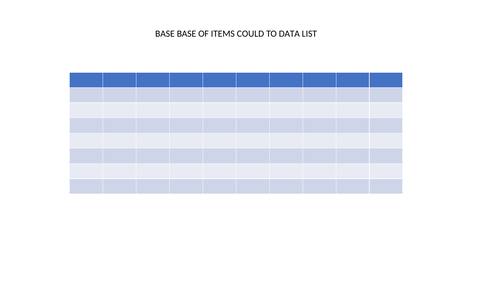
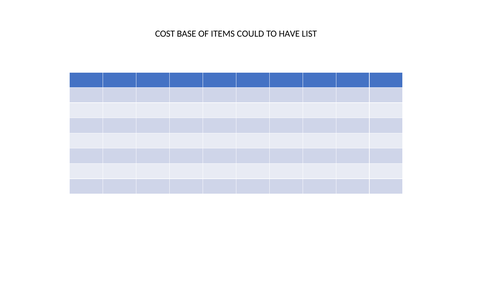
BASE at (165, 34): BASE -> COST
DATA: DATA -> HAVE
